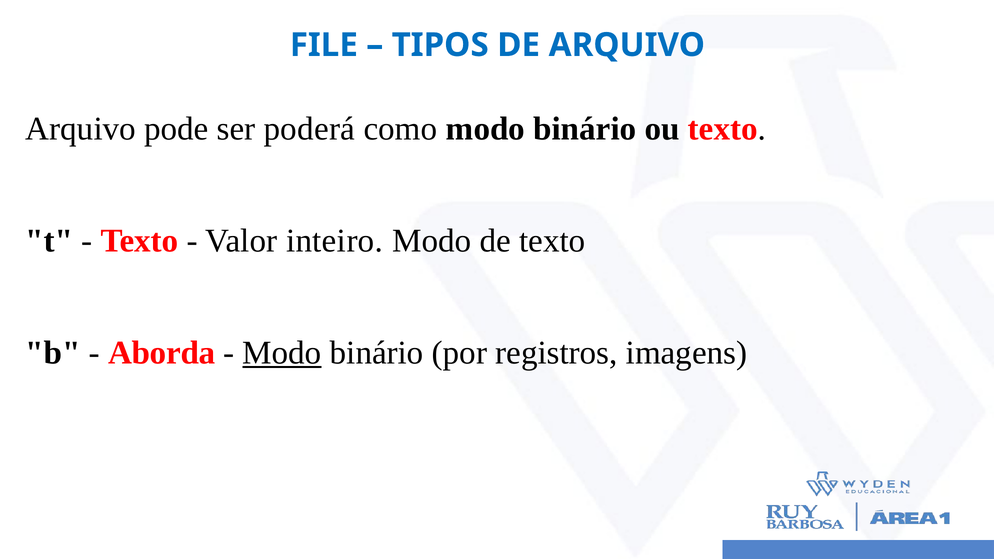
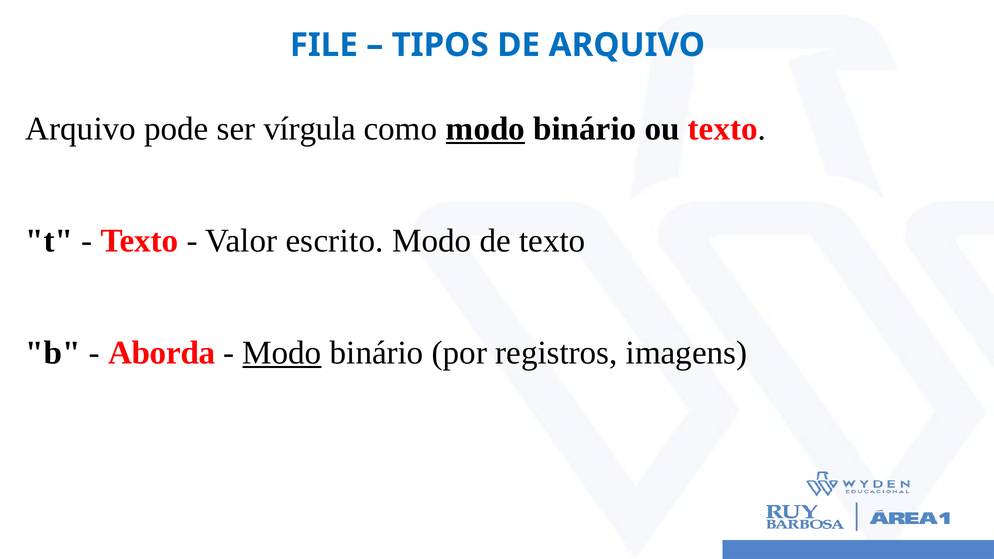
poderá: poderá -> vírgula
modo at (485, 129) underline: none -> present
inteiro: inteiro -> escrito
